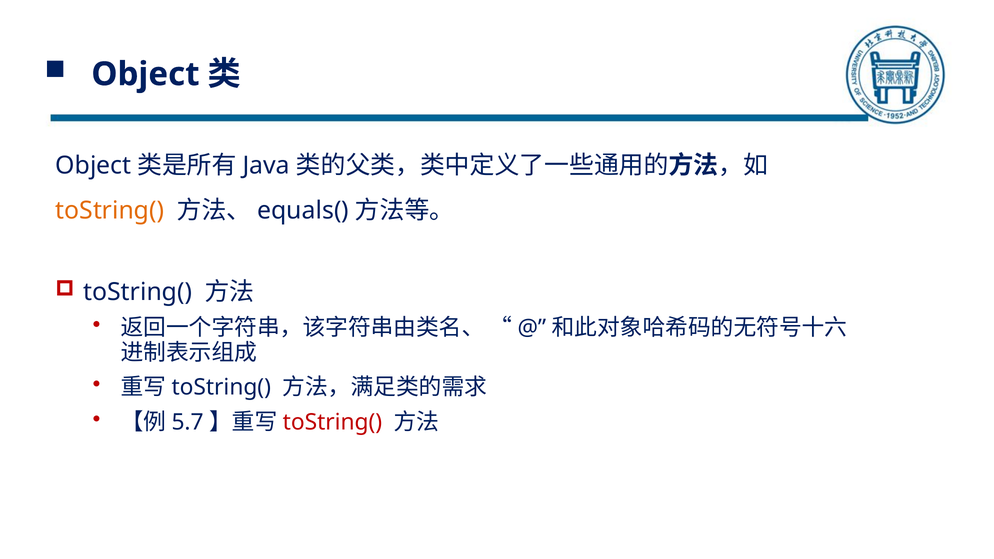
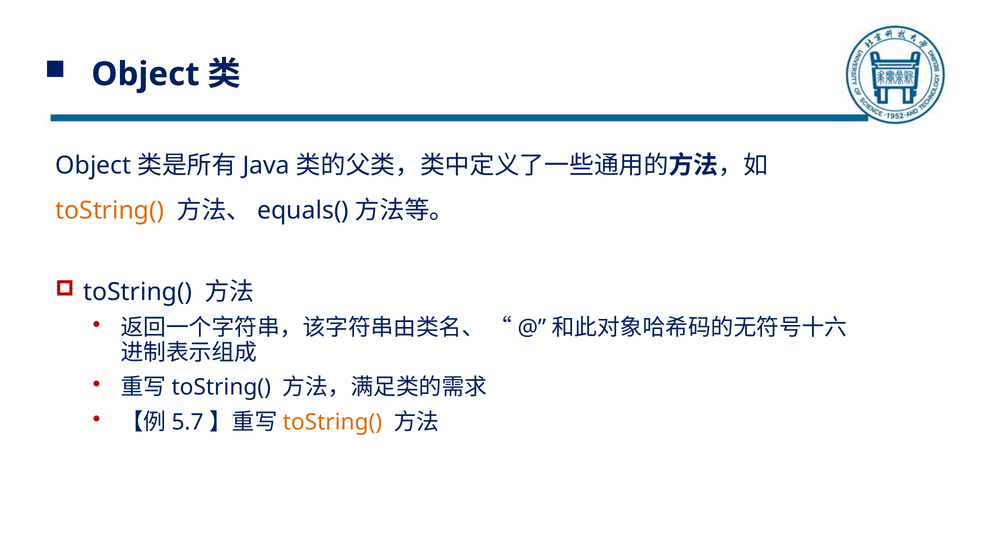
toString( at (332, 423) colour: red -> orange
